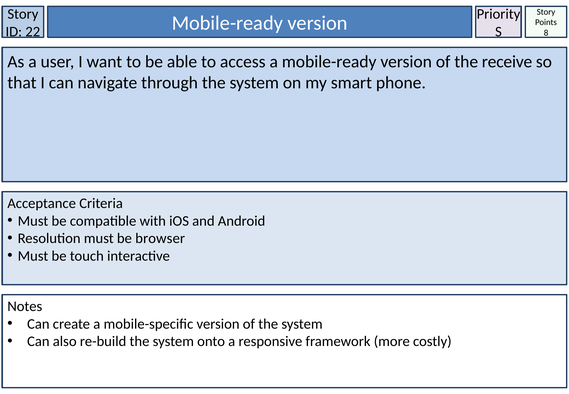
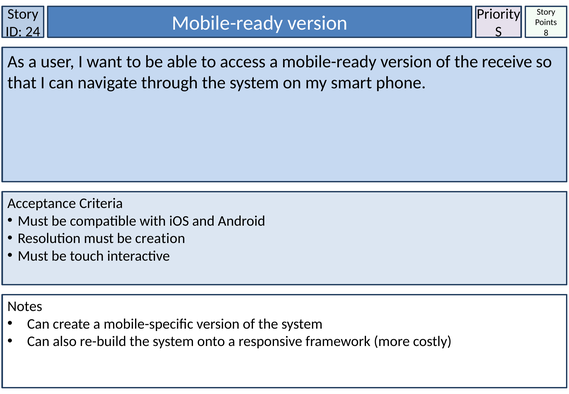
22: 22 -> 24
browser: browser -> creation
